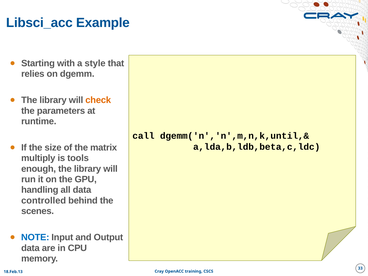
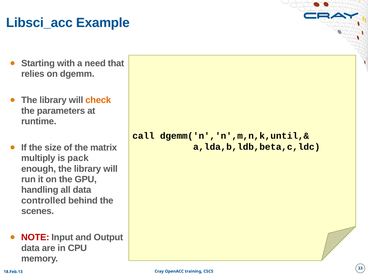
style: style -> need
tools: tools -> pack
NOTE colour: blue -> red
